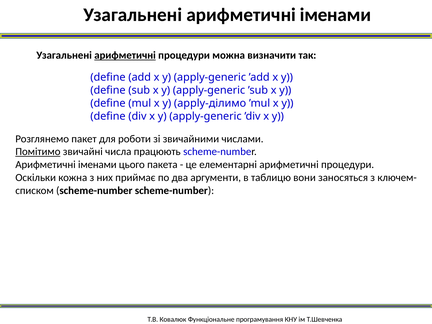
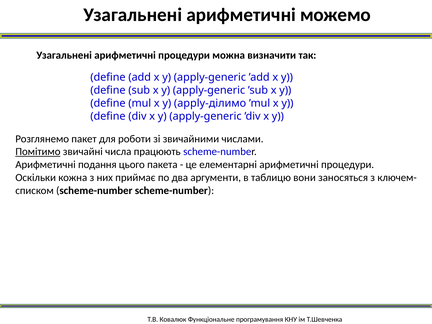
Узагальнені арифметичні іменами: іменами -> можемо
арифметичні at (125, 55) underline: present -> none
іменами at (97, 165): іменами -> подання
